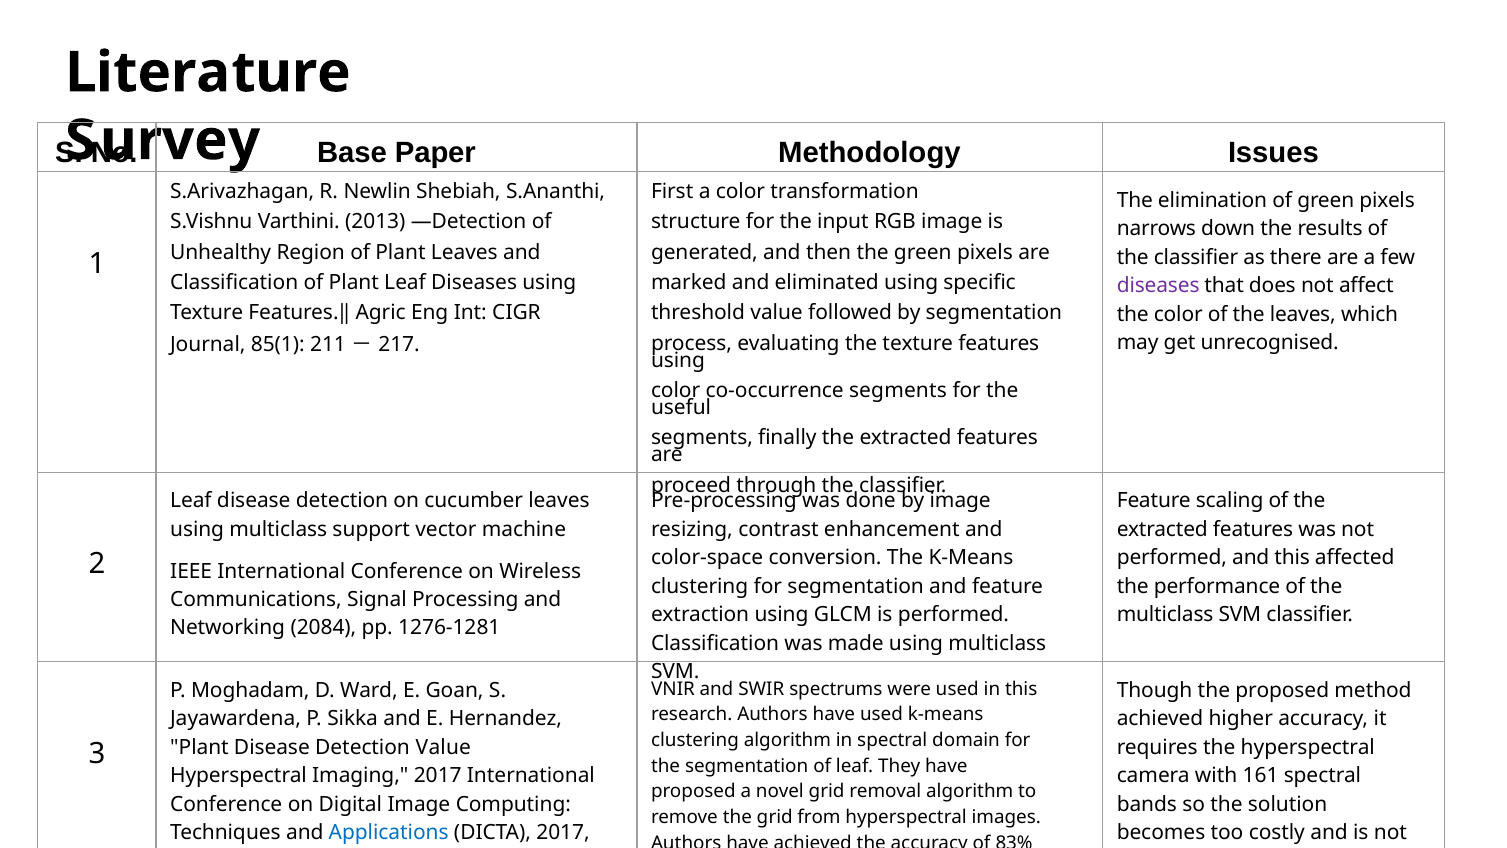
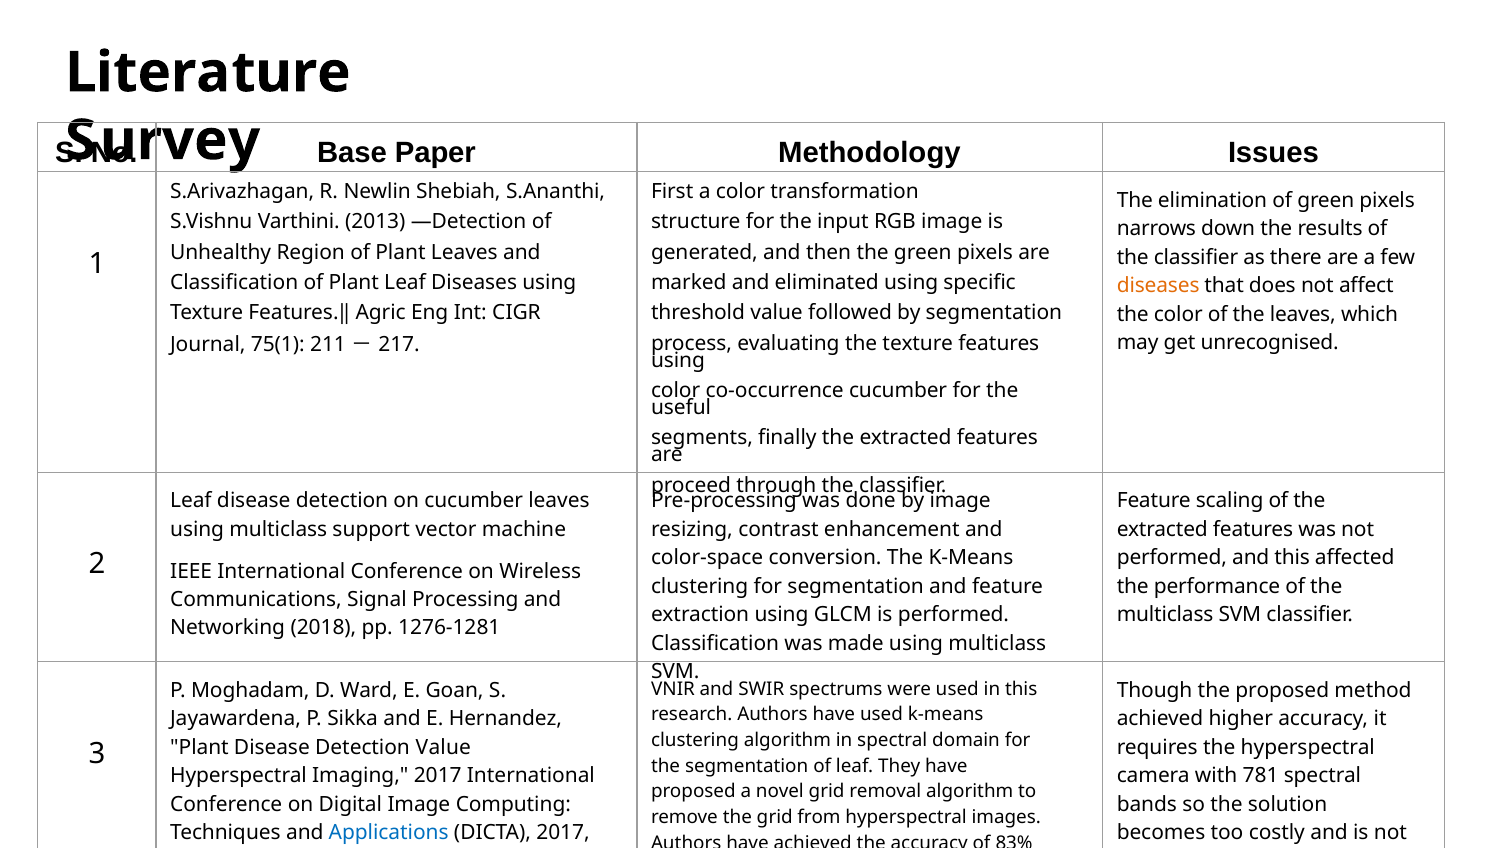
diseases at (1158, 286) colour: purple -> orange
85(1: 85(1 -> 75(1
co-occurrence segments: segments -> cucumber
2084: 2084 -> 2018
161: 161 -> 781
